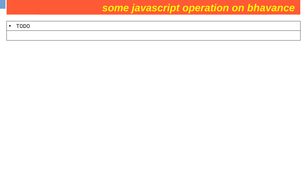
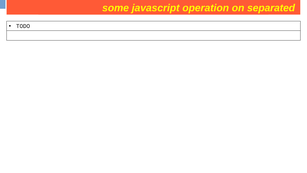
bhavance: bhavance -> separated
